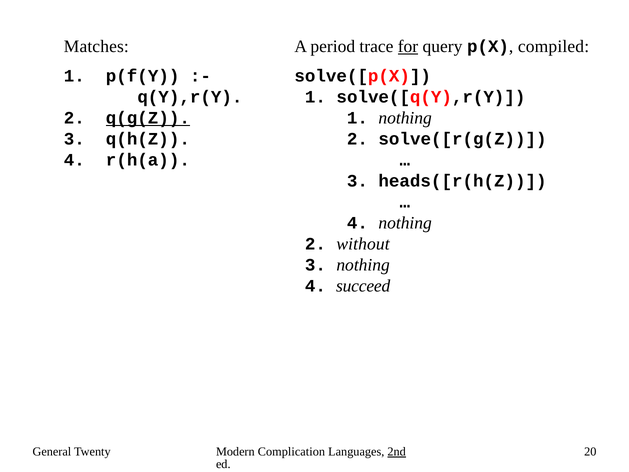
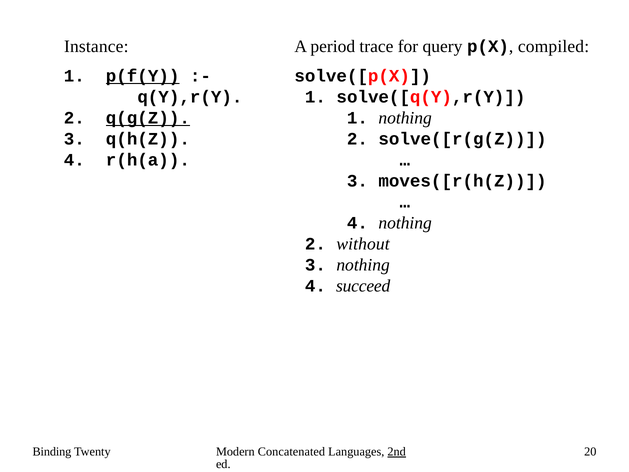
Matches: Matches -> Instance
for underline: present -> none
p(f(Y underline: none -> present
heads([r(h(Z: heads([r(h(Z -> moves([r(h(Z
General: General -> Binding
Complication: Complication -> Concatenated
